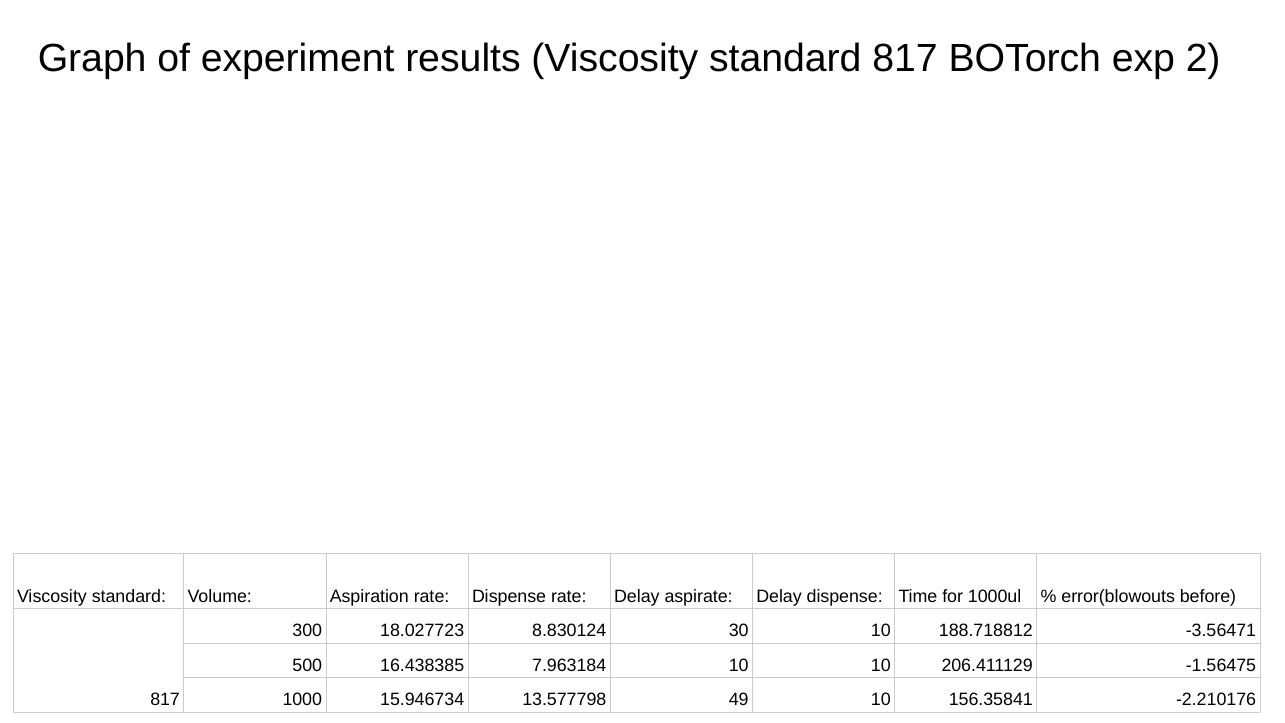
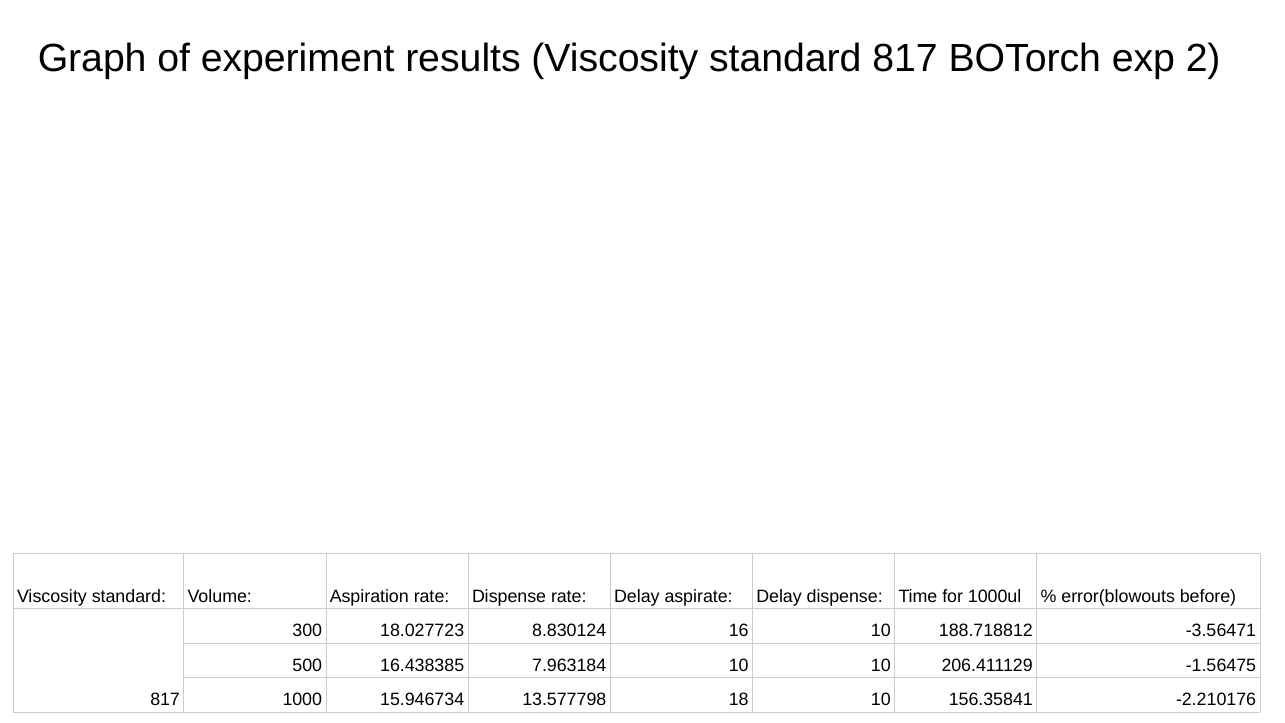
30: 30 -> 16
49: 49 -> 18
